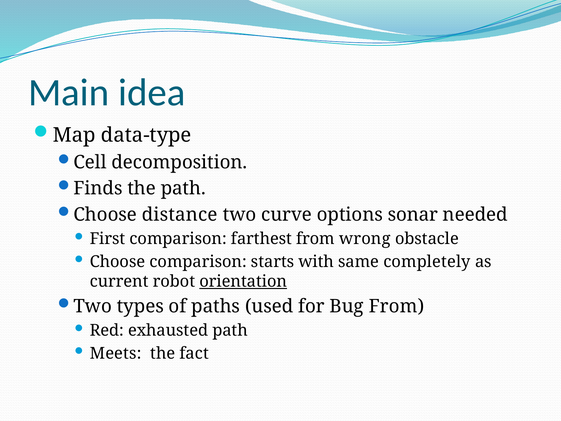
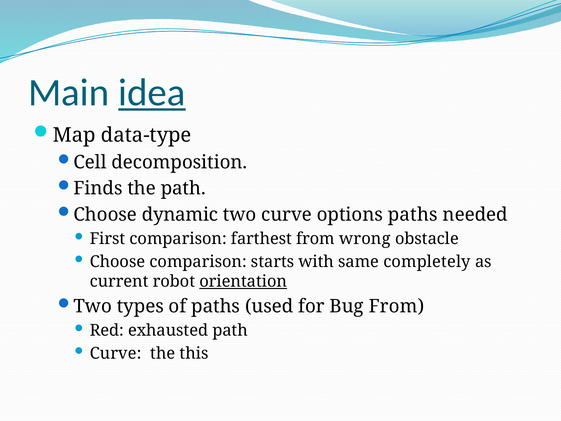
idea underline: none -> present
distance: distance -> dynamic
options sonar: sonar -> paths
Meets at (116, 353): Meets -> Curve
fact: fact -> this
